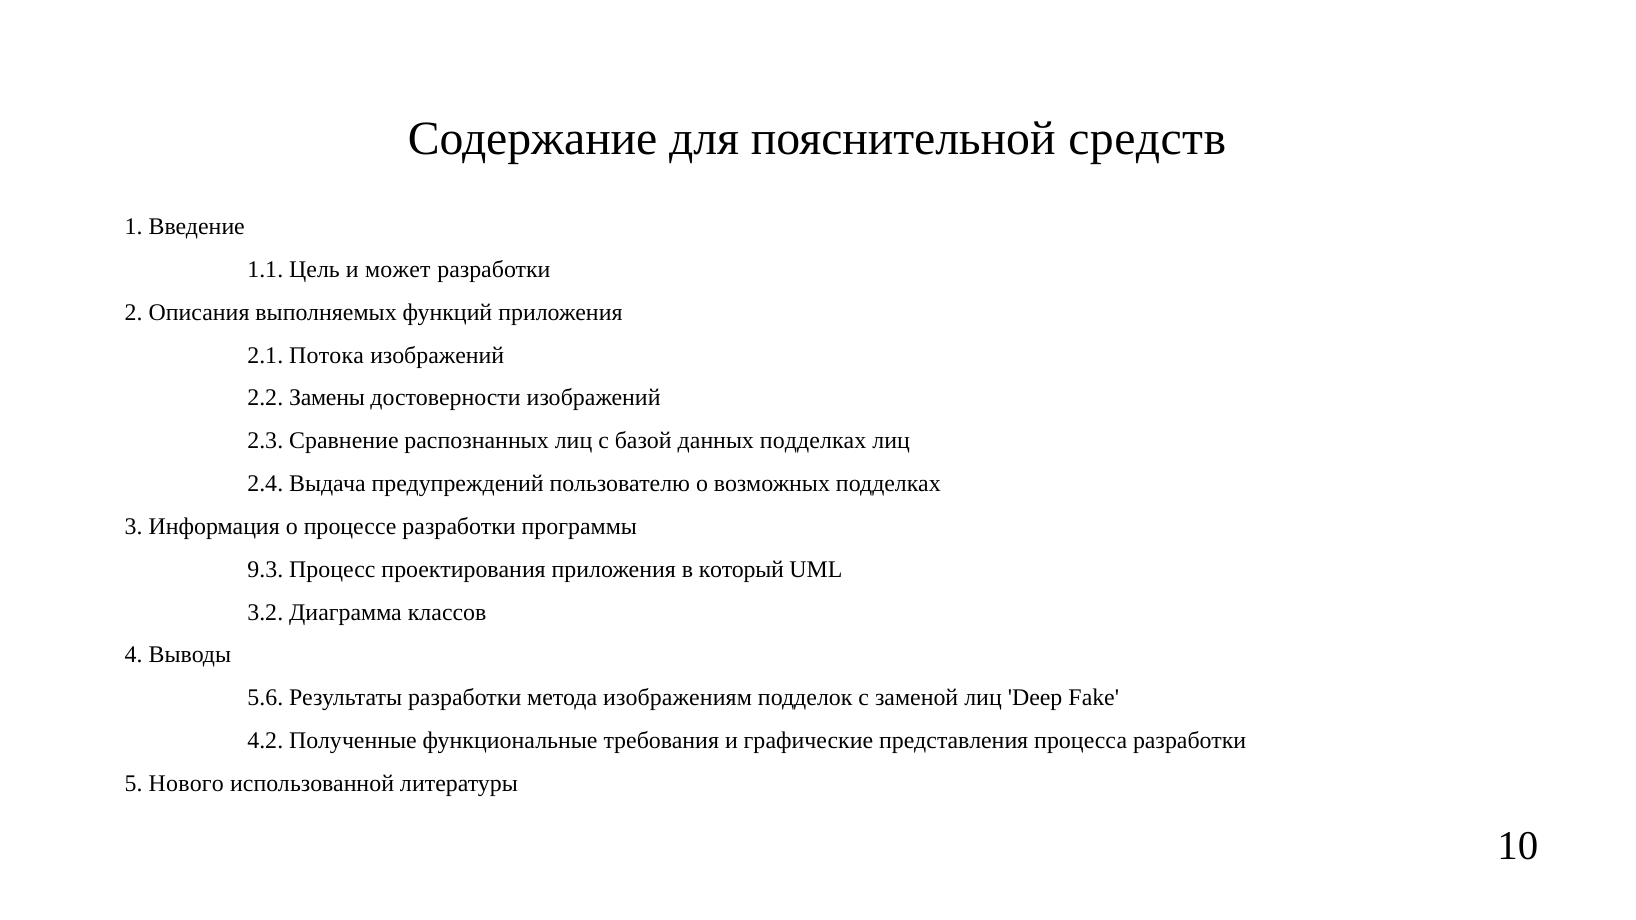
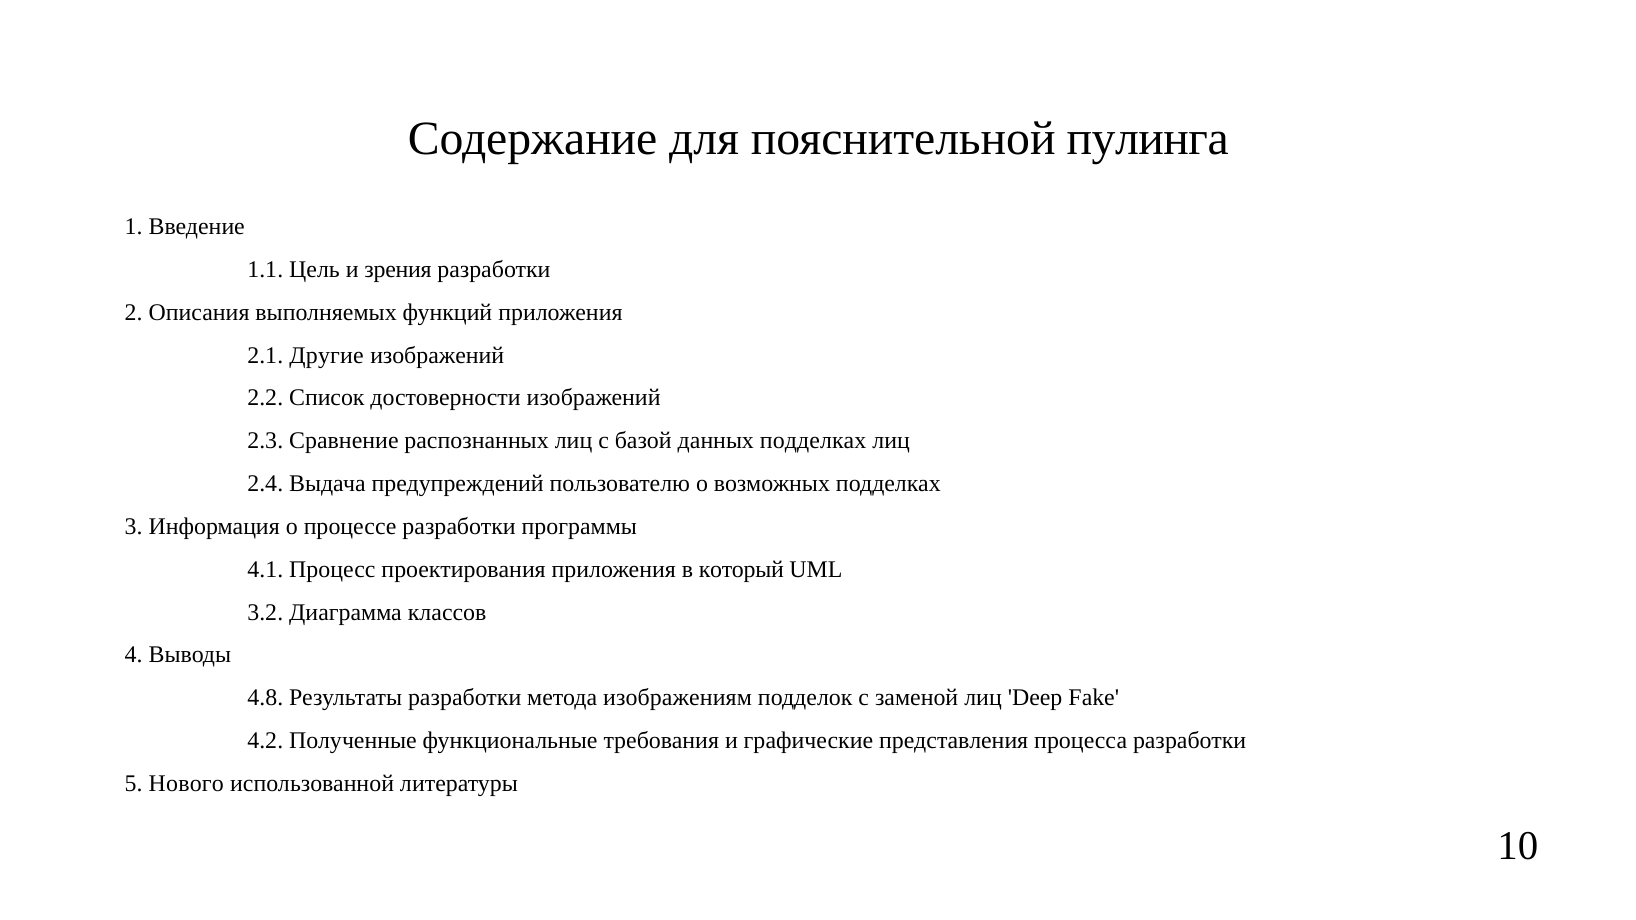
средств: средств -> пулинга
может: может -> зрения
Потока: Потока -> Другие
Замены: Замены -> Список
9.3: 9.3 -> 4.1
5.6: 5.6 -> 4.8
